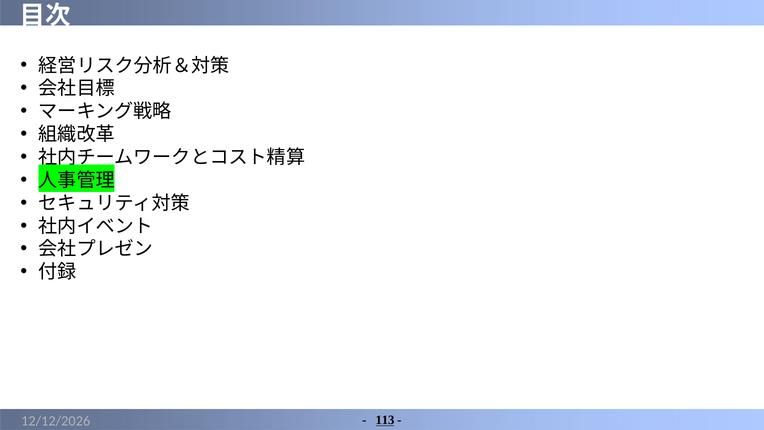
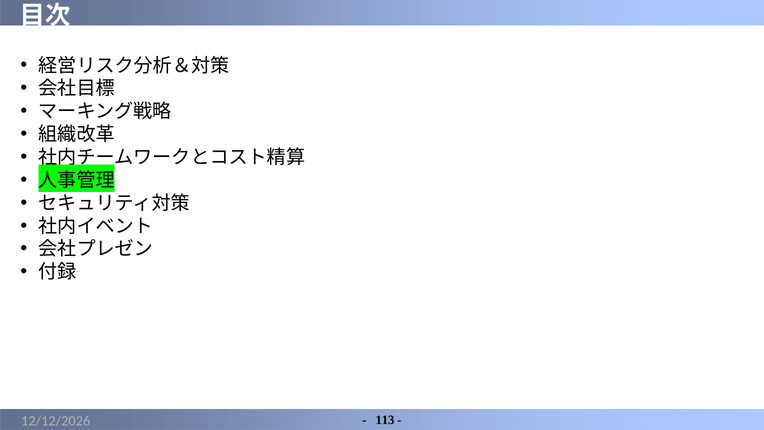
113 underline: present -> none
